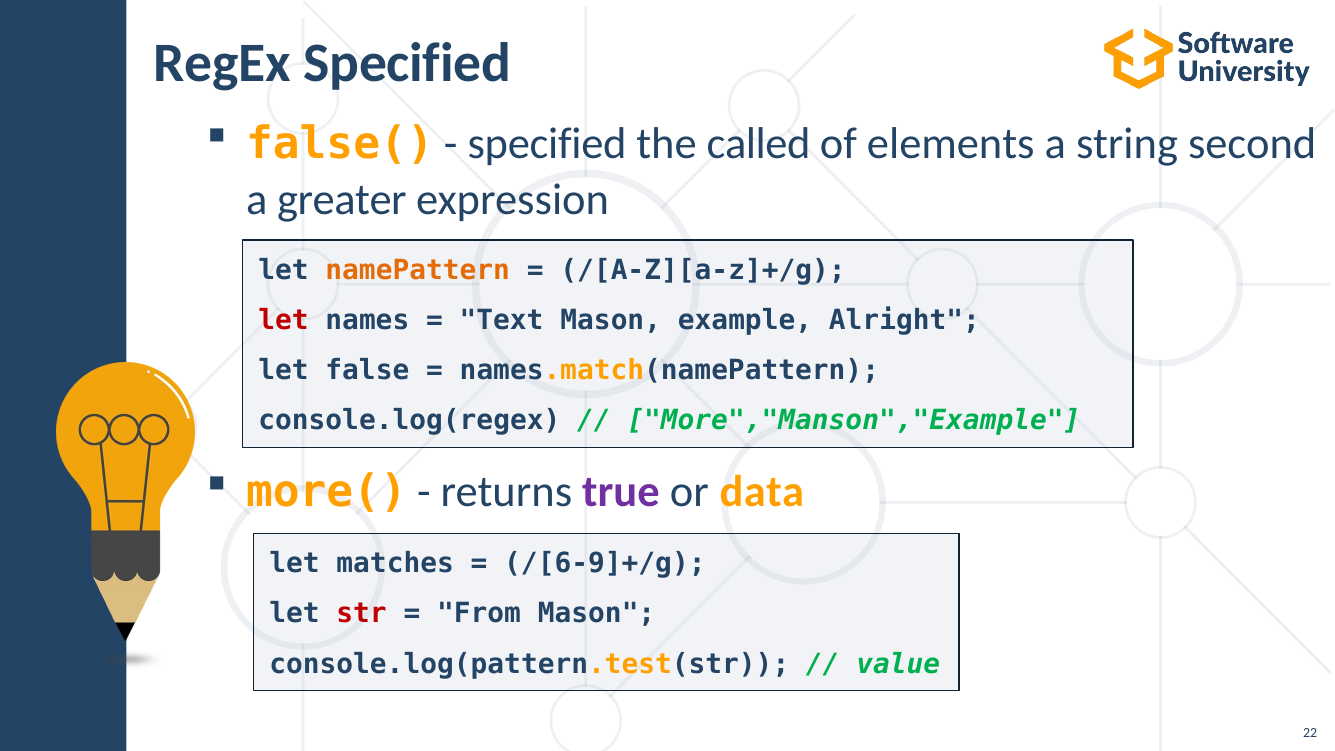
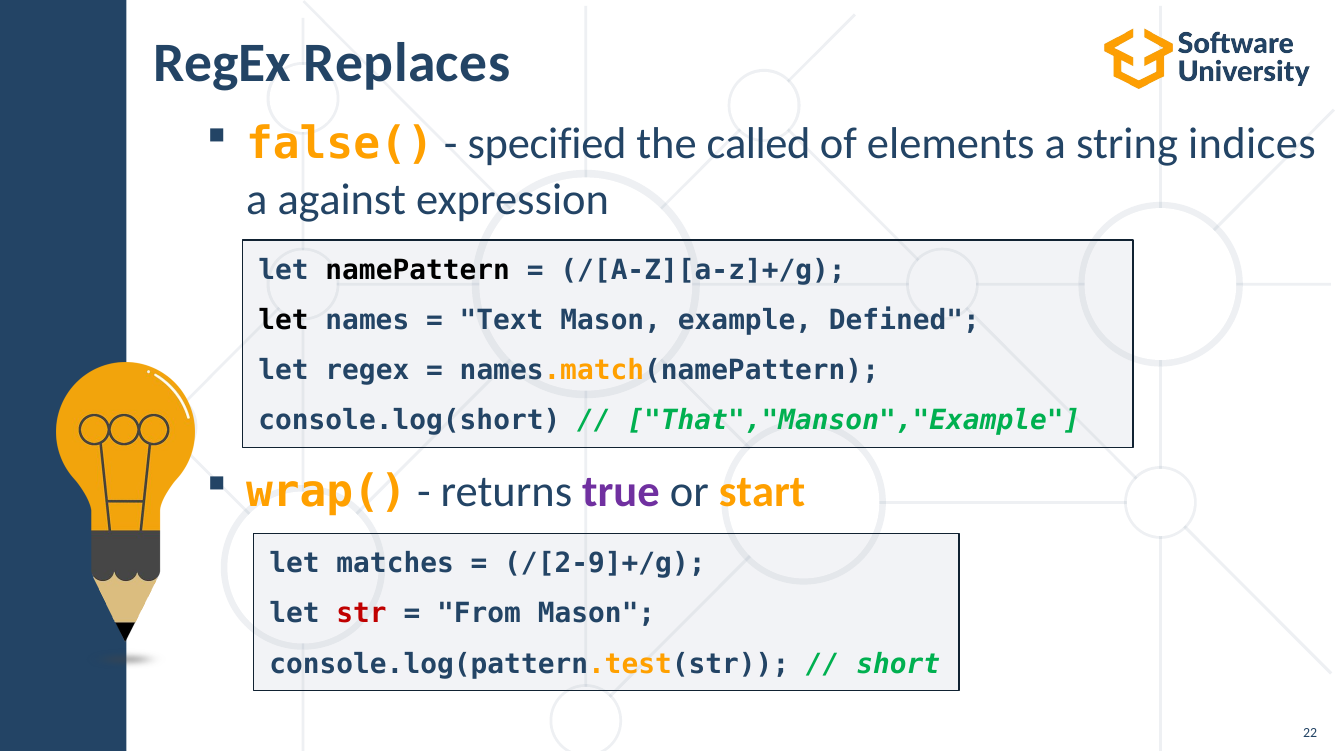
RegEx Specified: Specified -> Replaces
second: second -> indices
greater: greater -> against
namePattern colour: orange -> black
let at (283, 321) colour: red -> black
Alright: Alright -> Defined
let false: false -> regex
console.log(regex: console.log(regex -> console.log(short
More","Manson","Example: More","Manson","Example -> That","Manson","Example
more(: more( -> wrap(
data: data -> start
/[6-9]+/g: /[6-9]+/g -> /[2-9]+/g
value: value -> short
